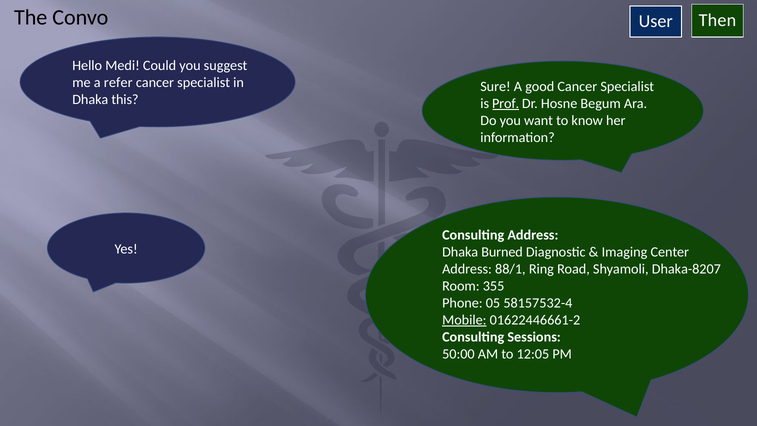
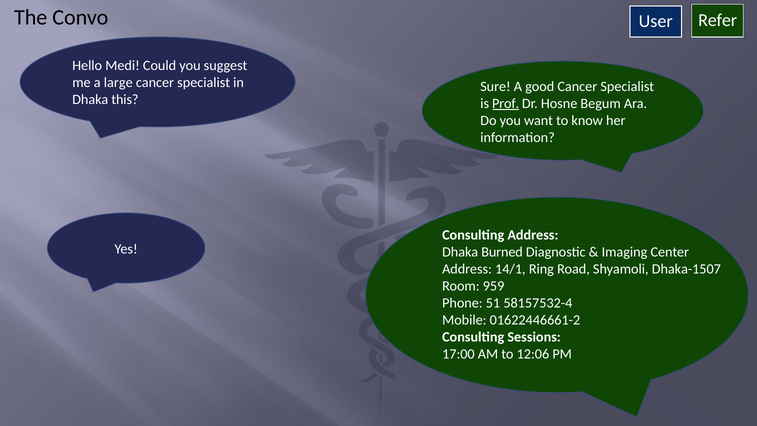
Then: Then -> Refer
refer: refer -> large
88/1: 88/1 -> 14/1
Dhaka-8207: Dhaka-8207 -> Dhaka-1507
355: 355 -> 959
05: 05 -> 51
Mobile underline: present -> none
50:00: 50:00 -> 17:00
12:05: 12:05 -> 12:06
